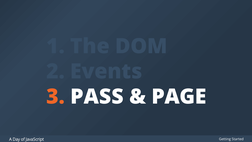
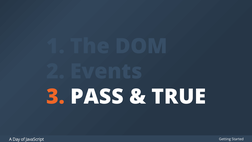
PAGE: PAGE -> TRUE
